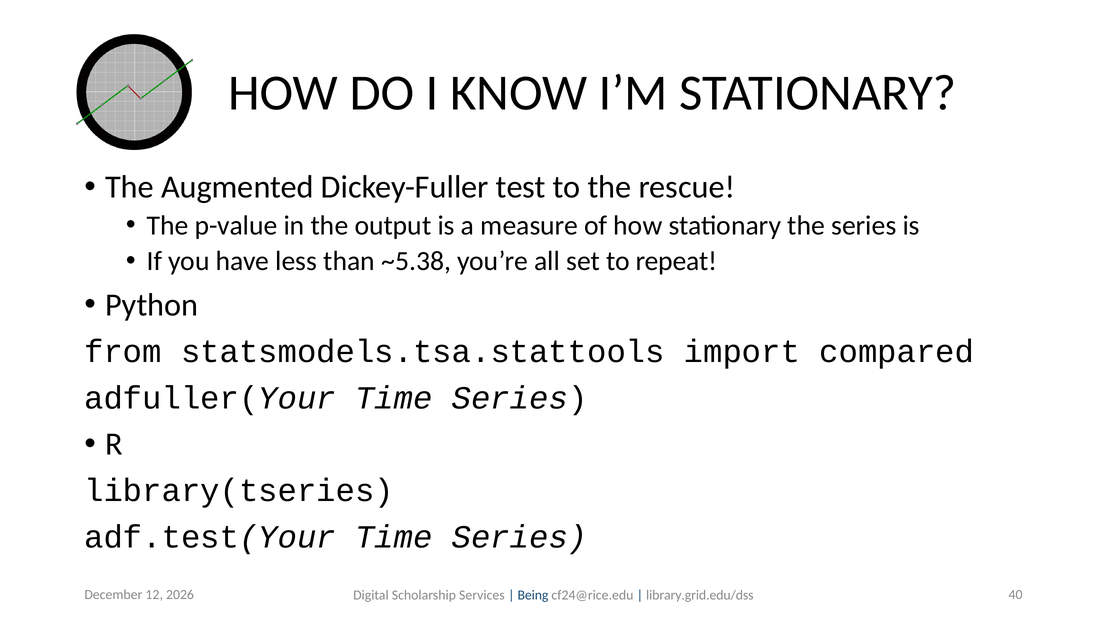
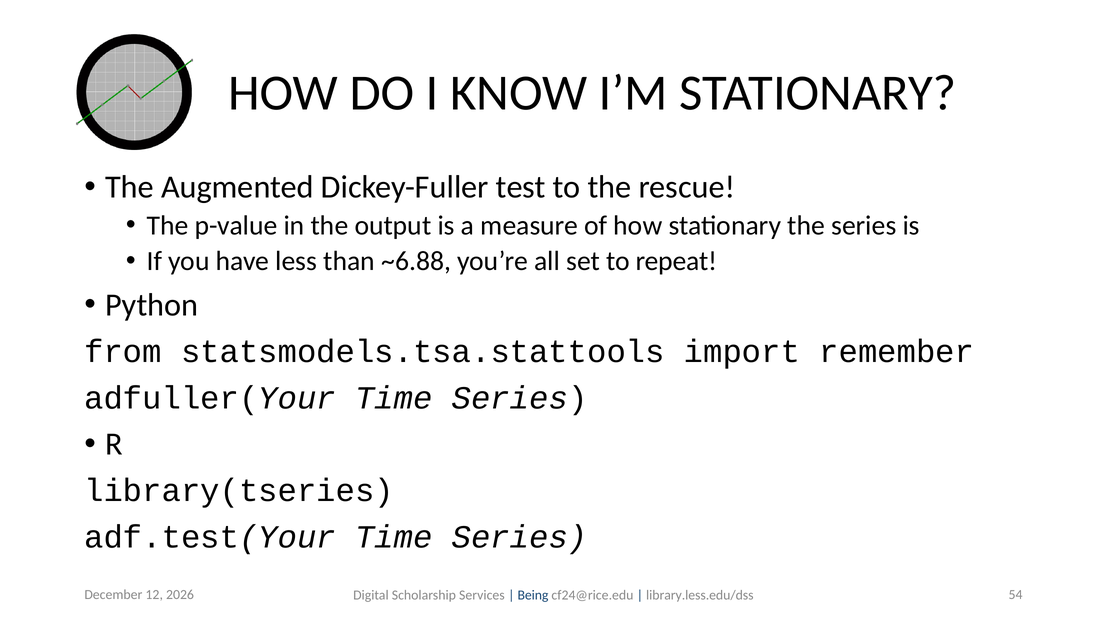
~5.38: ~5.38 -> ~6.88
compared: compared -> remember
40: 40 -> 54
library.grid.edu/dss: library.grid.edu/dss -> library.less.edu/dss
